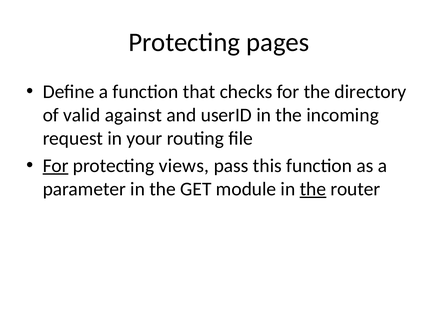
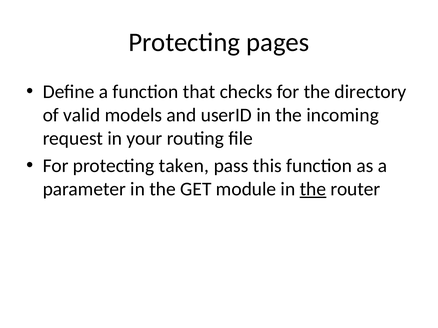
against: against -> models
For at (56, 166) underline: present -> none
views: views -> taken
